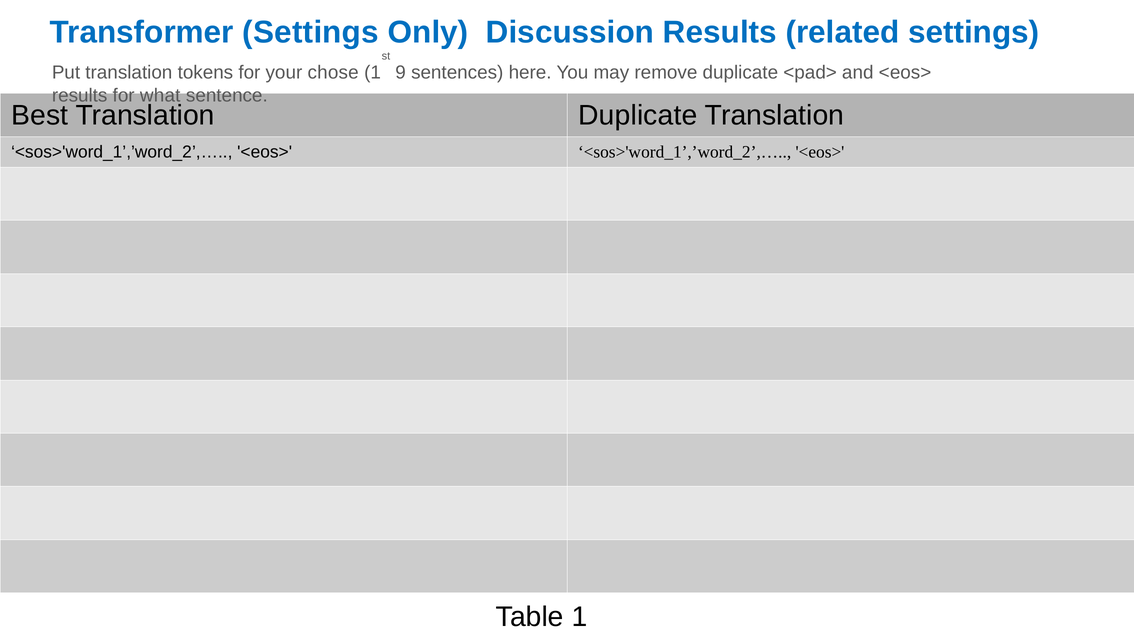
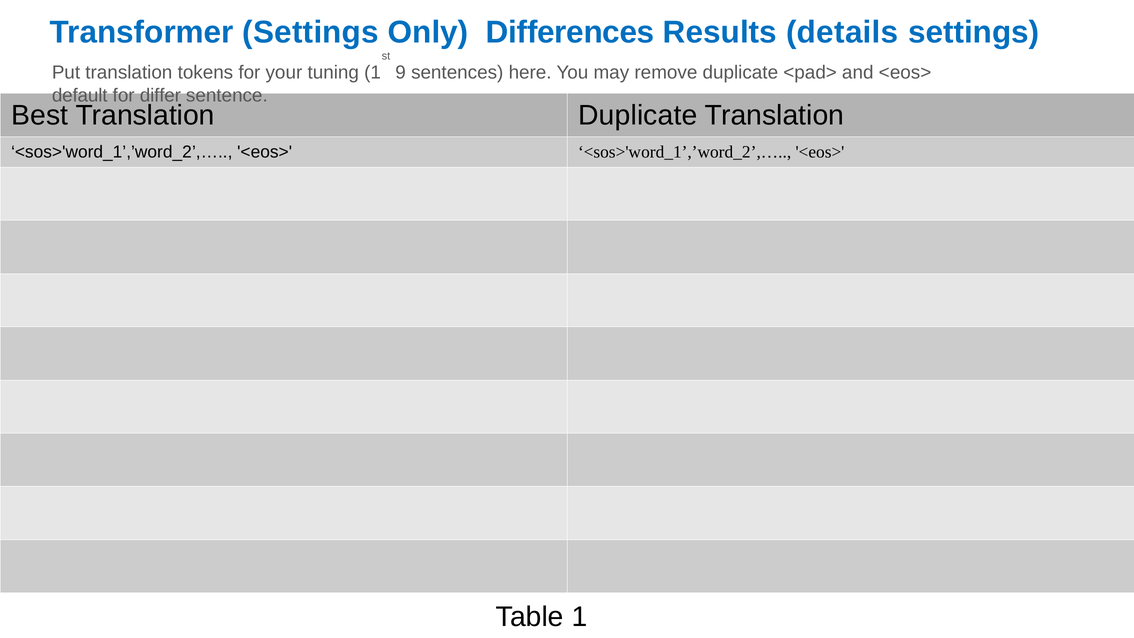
Discussion: Discussion -> Differences
related: related -> details
chose: chose -> tuning
results at (80, 95): results -> default
what: what -> differ
